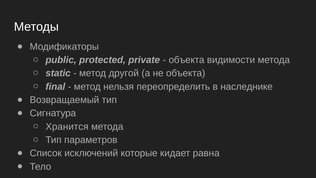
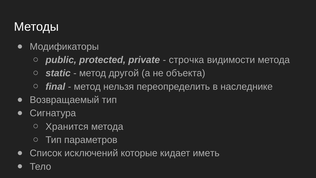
объекта at (187, 60): объекта -> строчка
равна: равна -> иметь
